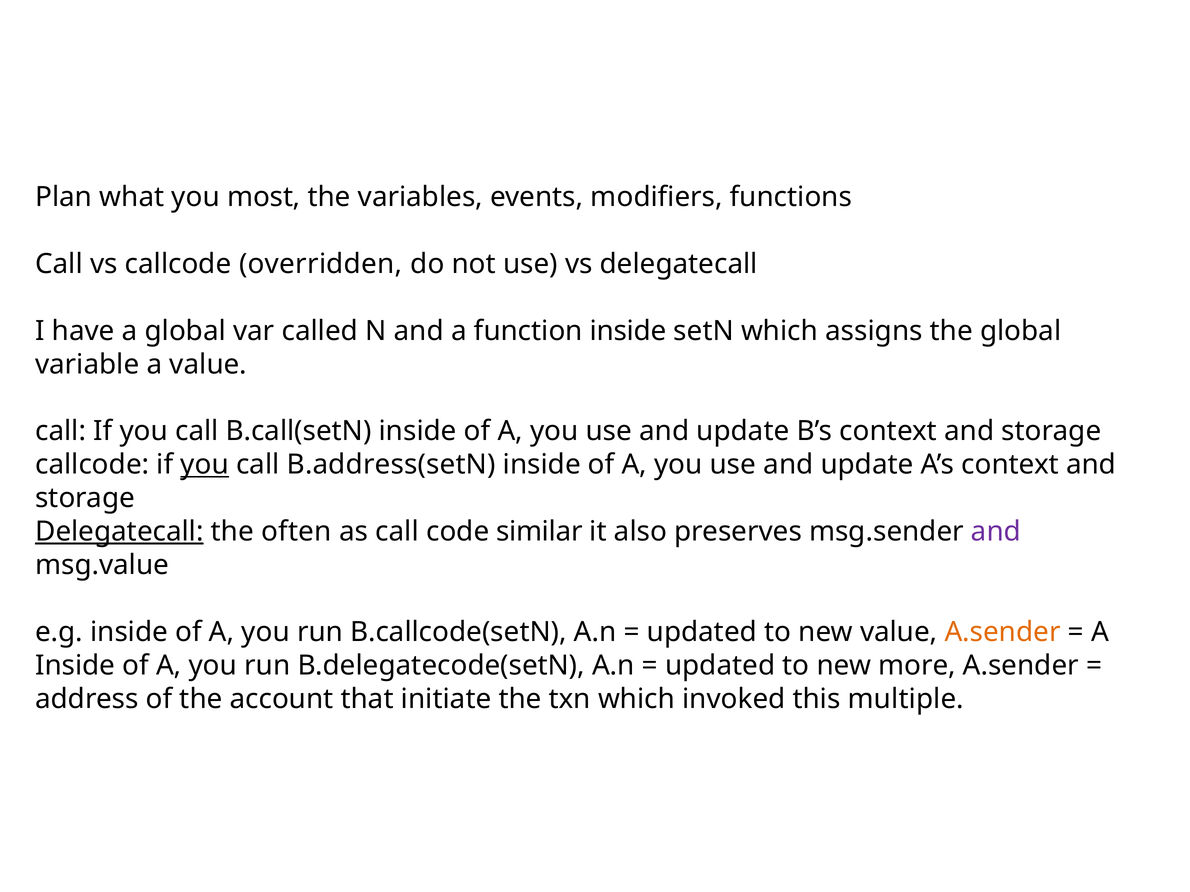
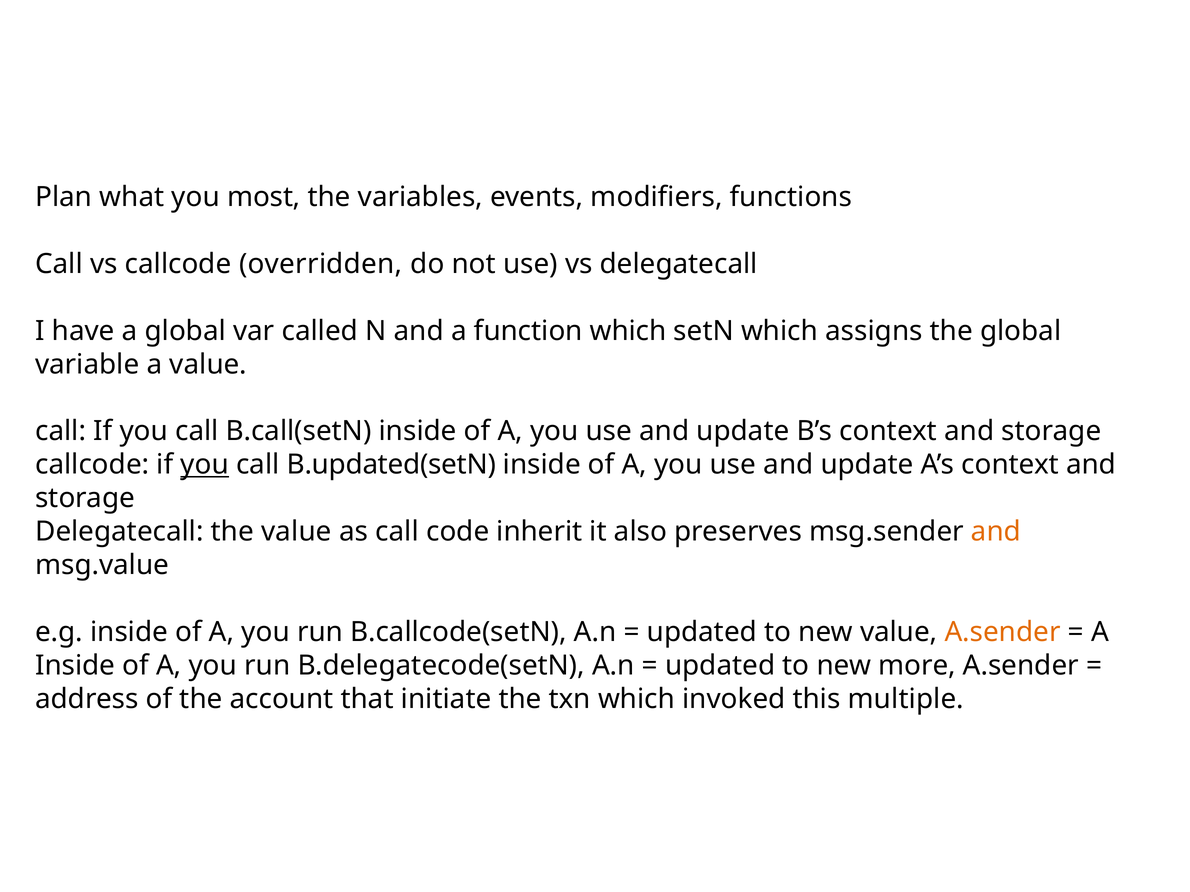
function inside: inside -> which
B.address(setN: B.address(setN -> B.updated(setN
Delegatecall at (119, 532) underline: present -> none
the often: often -> value
similar: similar -> inherit
and at (996, 532) colour: purple -> orange
